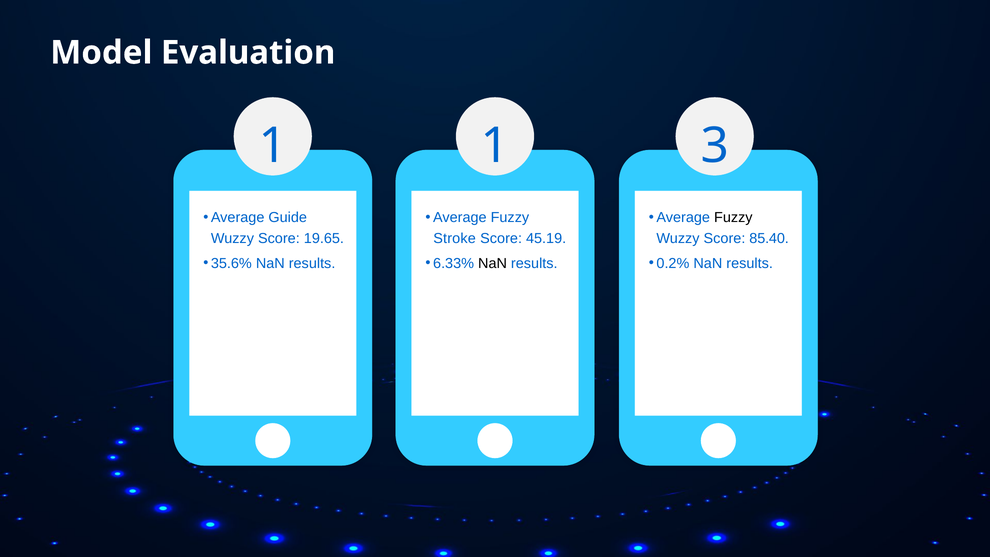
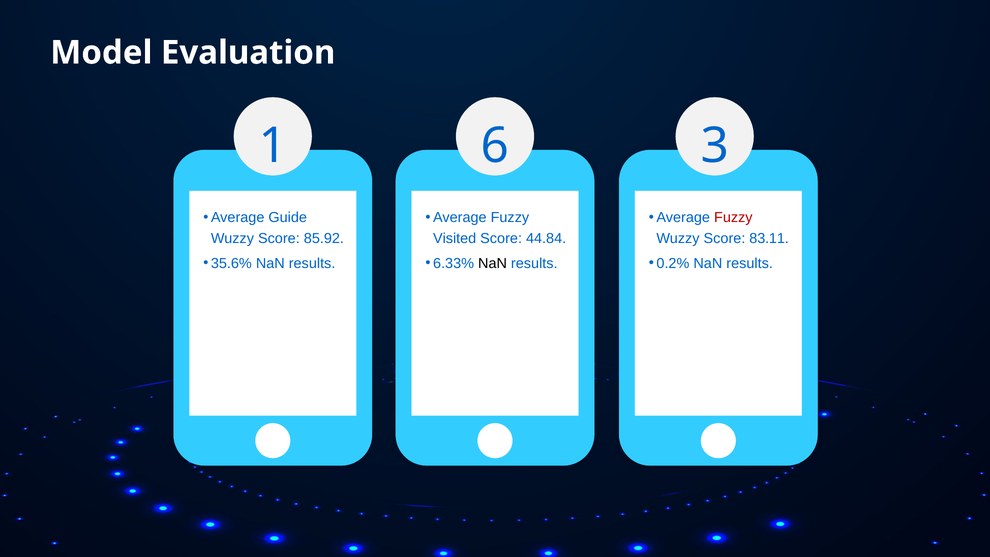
1 1: 1 -> 6
Fuzzy at (733, 217) colour: black -> red
19.65: 19.65 -> 85.92
Stroke: Stroke -> Visited
45.19: 45.19 -> 44.84
85.40: 85.40 -> 83.11
